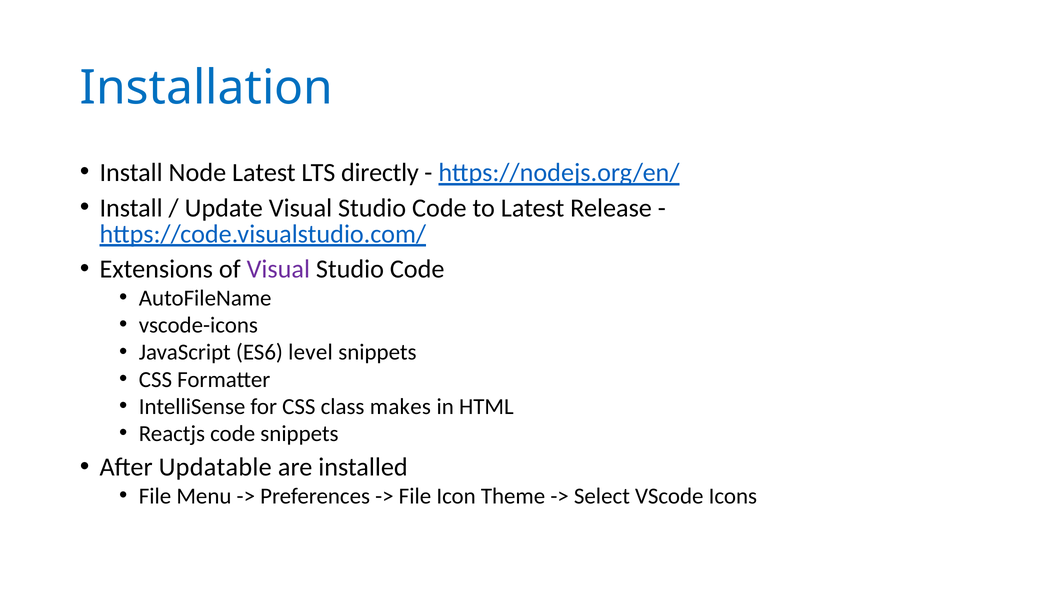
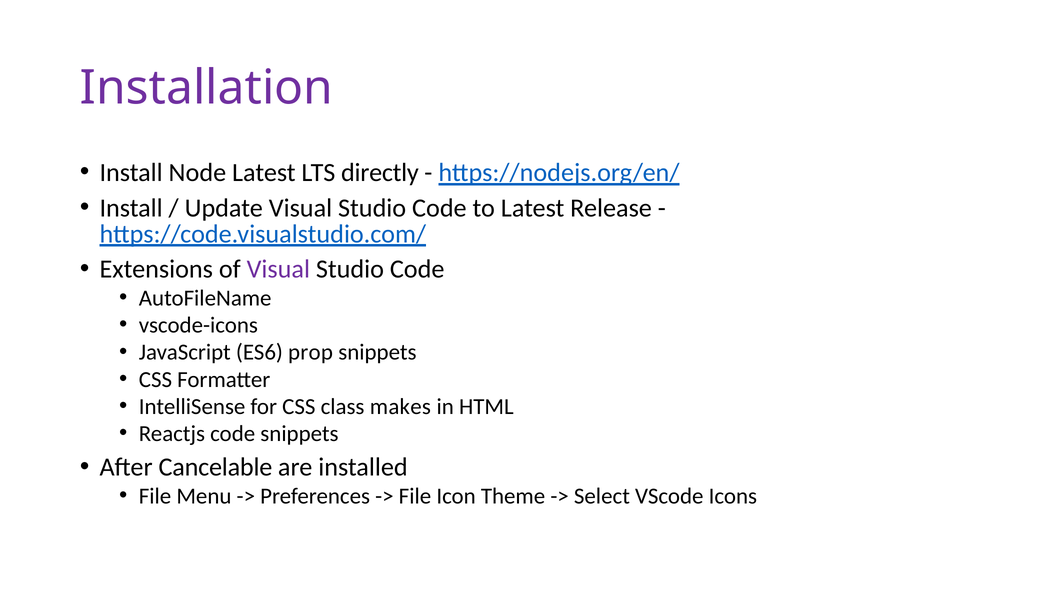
Installation colour: blue -> purple
level: level -> prop
Updatable: Updatable -> Cancelable
